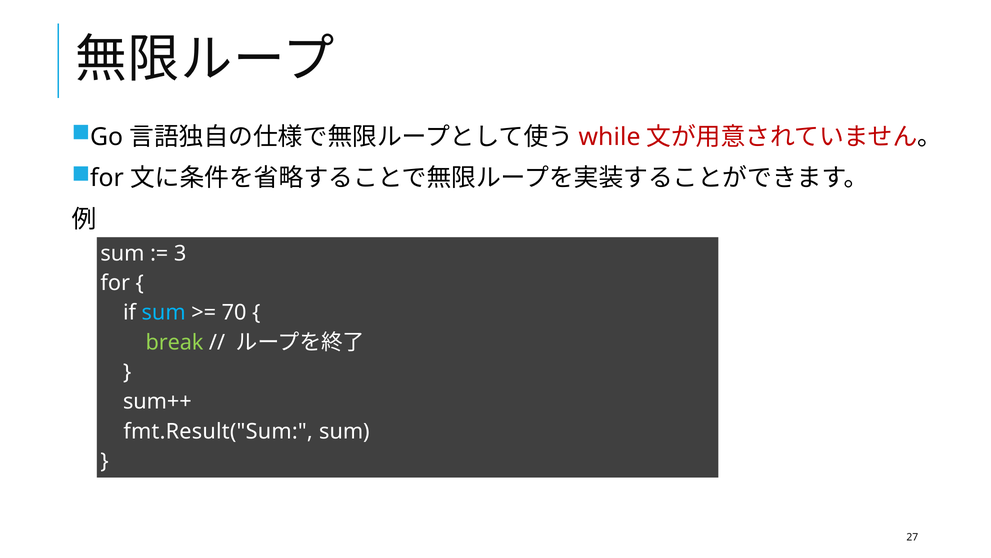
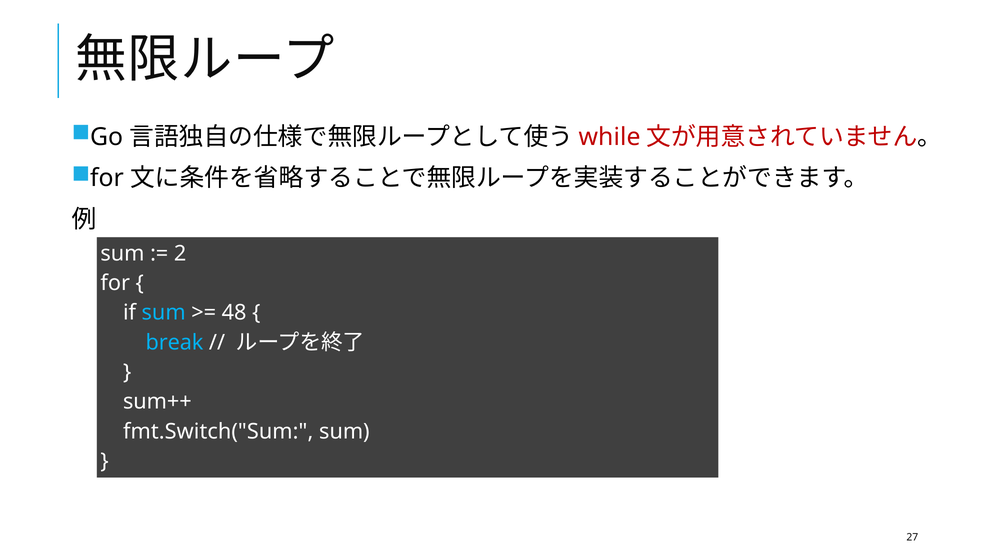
3: 3 -> 2
70: 70 -> 48
break colour: light green -> light blue
fmt.Result("Sum: fmt.Result("Sum -> fmt.Switch("Sum
